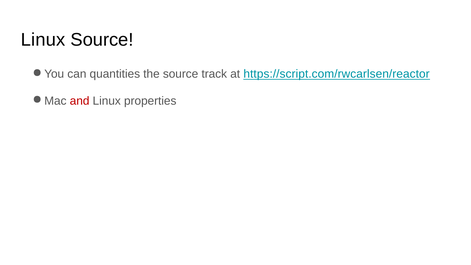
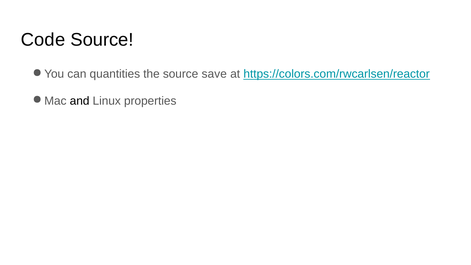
Linux at (43, 40): Linux -> Code
track: track -> save
https://script.com/rwcarlsen/reactor: https://script.com/rwcarlsen/reactor -> https://colors.com/rwcarlsen/reactor
and colour: red -> black
